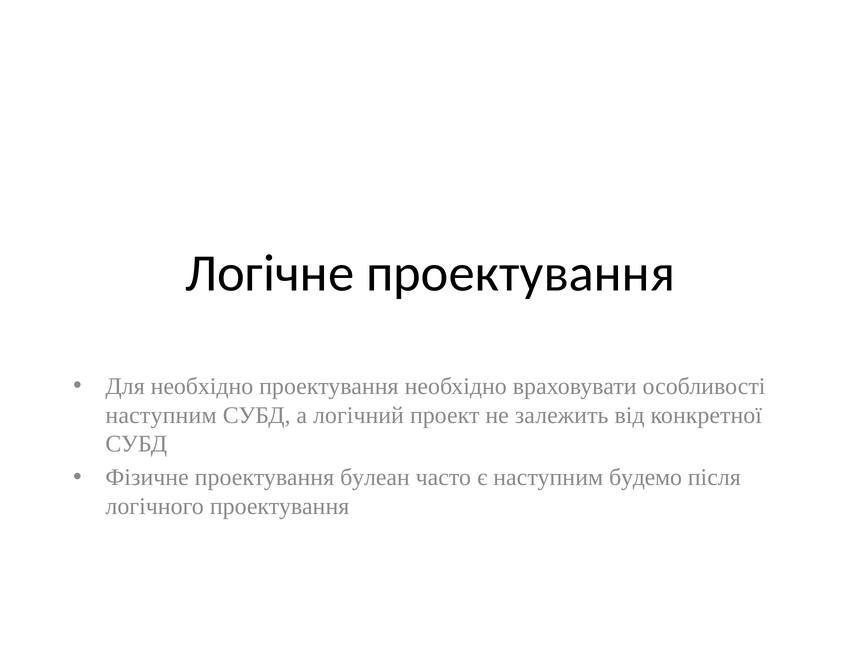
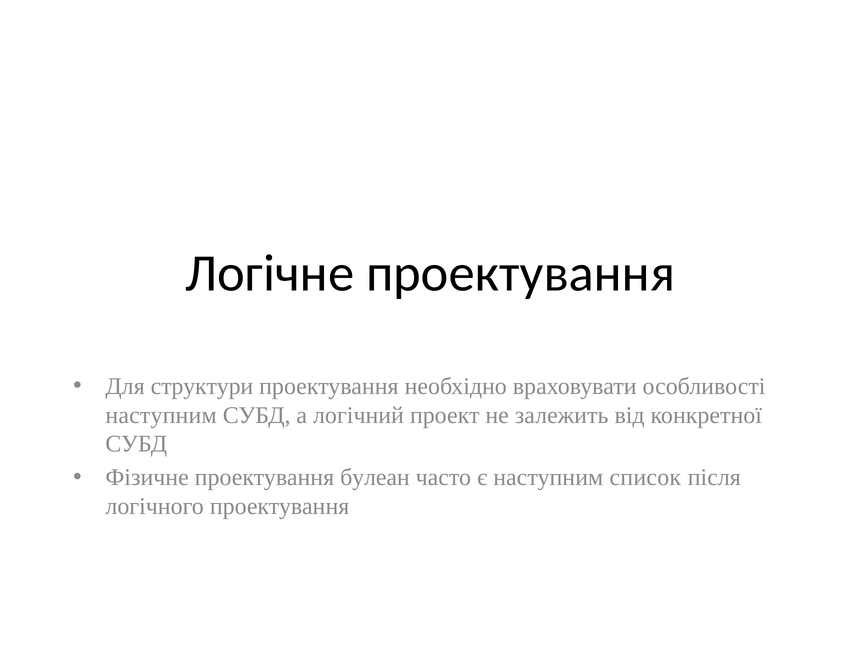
Для необхідно: необхідно -> структури
будемо: будемо -> список
